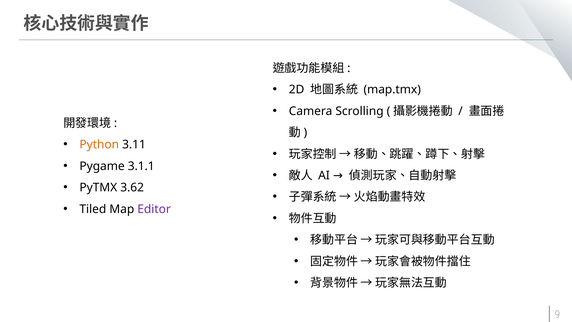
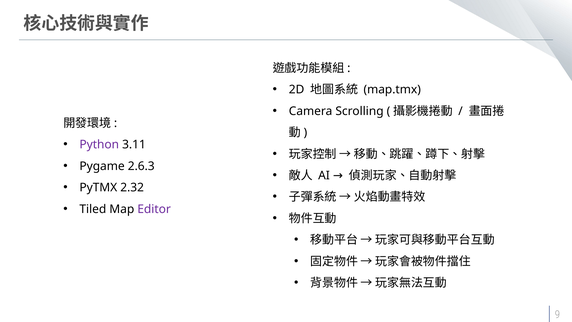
Python colour: orange -> purple
3.1.1: 3.1.1 -> 2.6.3
3.62: 3.62 -> 2.32
